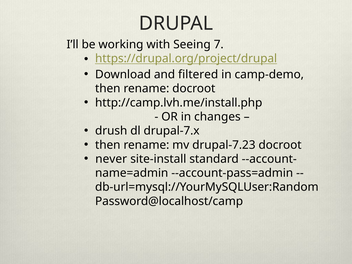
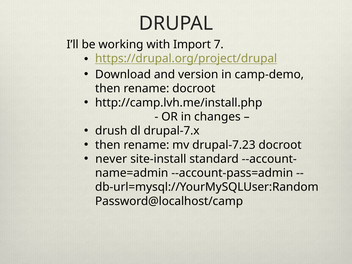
Seeing: Seeing -> Import
filtered: filtered -> version
